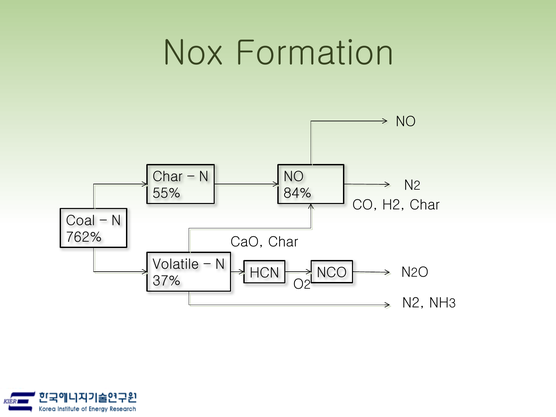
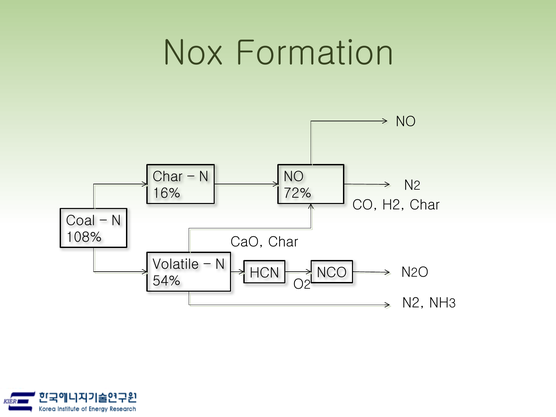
55%: 55% -> 16%
84%: 84% -> 72%
762%: 762% -> 108%
37%: 37% -> 54%
